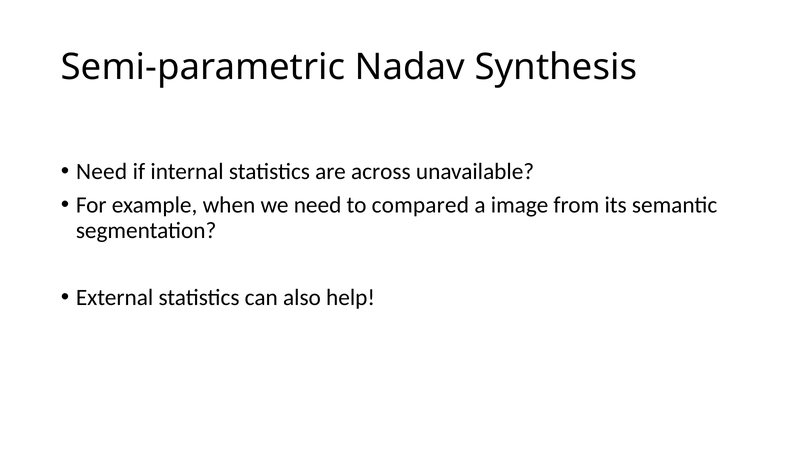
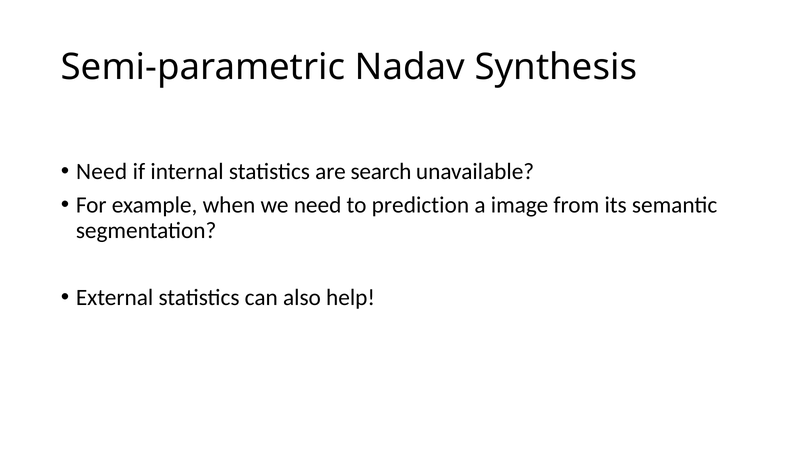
across: across -> search
compared: compared -> prediction
